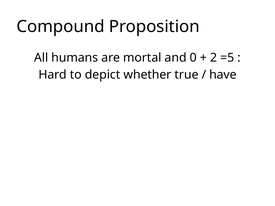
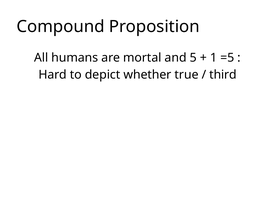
0: 0 -> 5
2: 2 -> 1
have: have -> third
